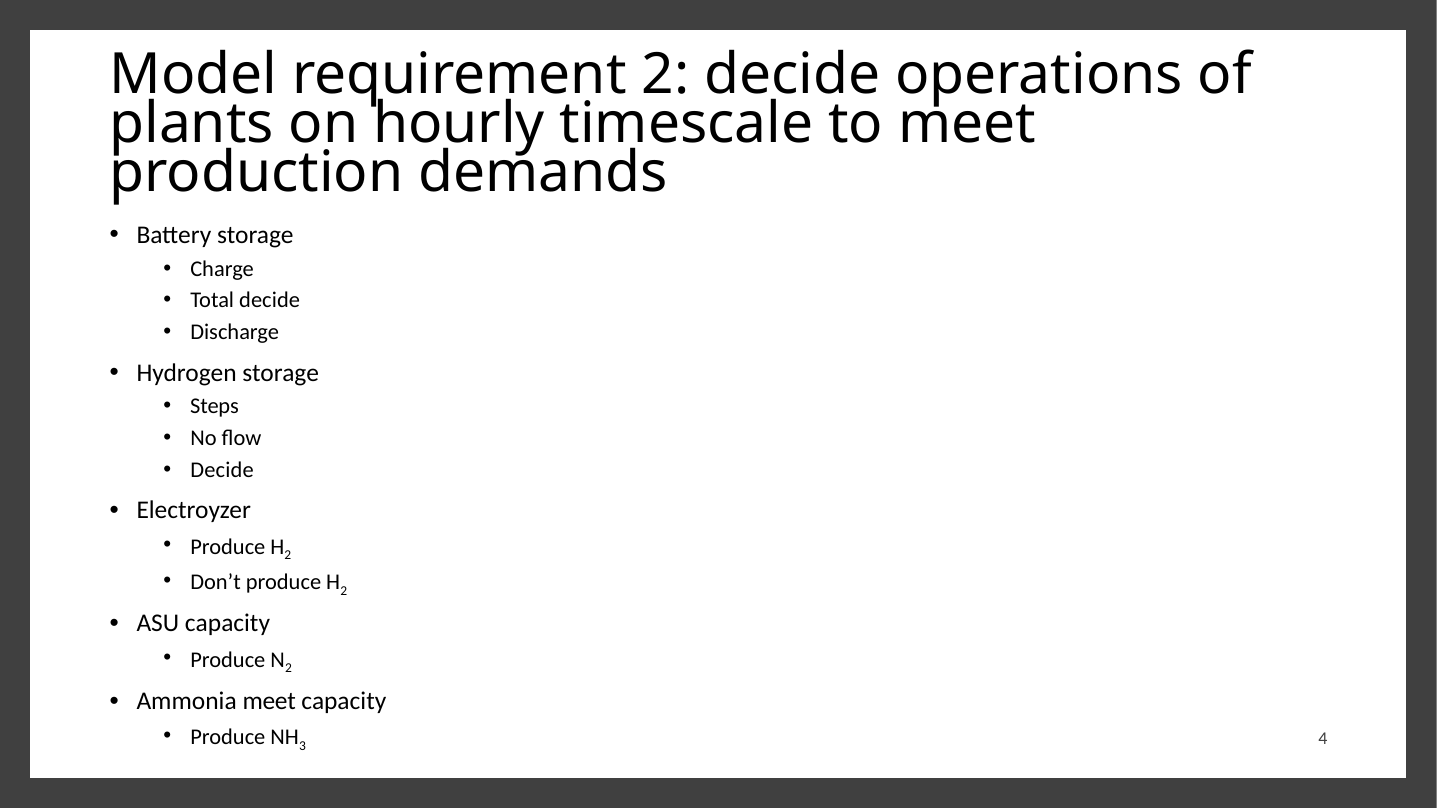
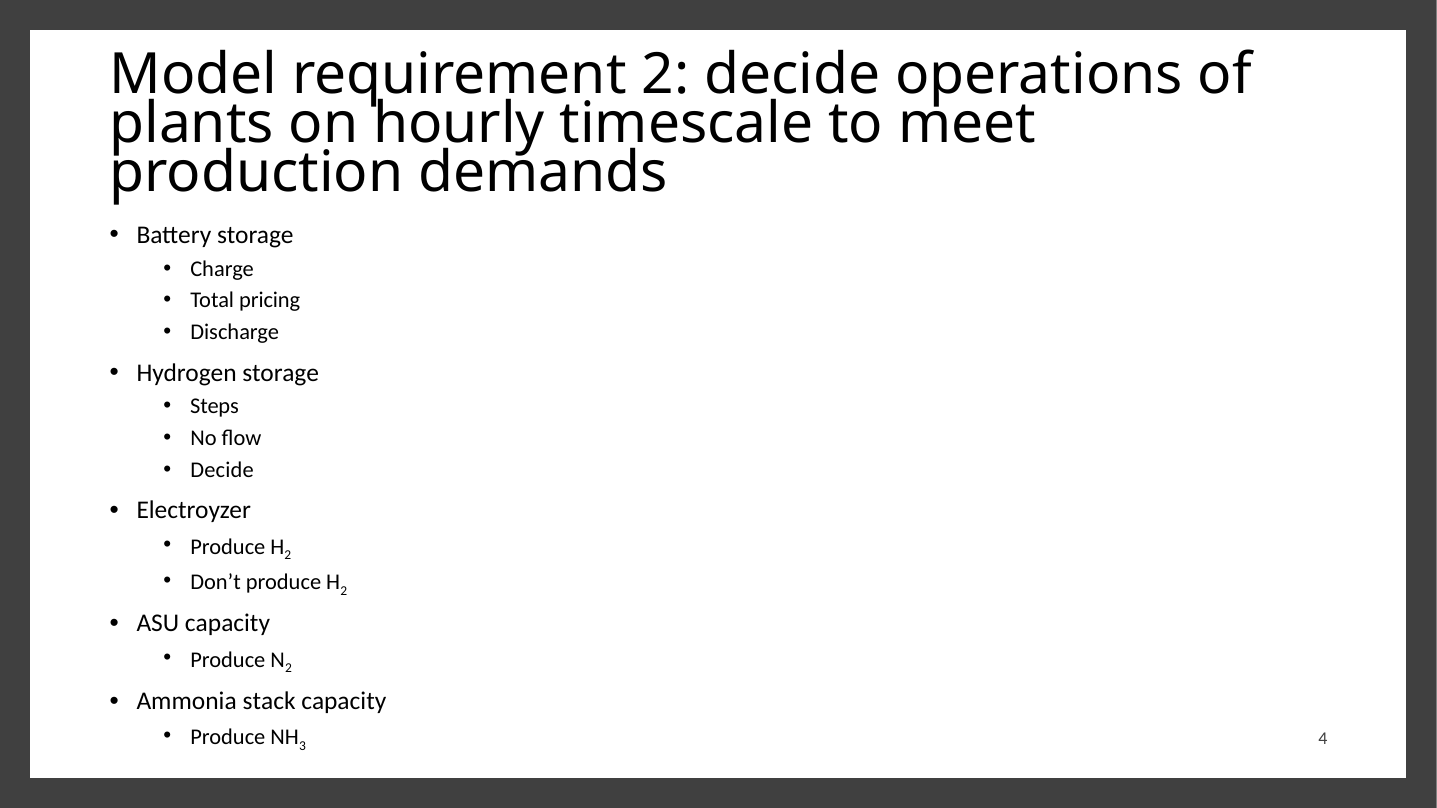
Total decide: decide -> pricing
Ammonia meet: meet -> stack
